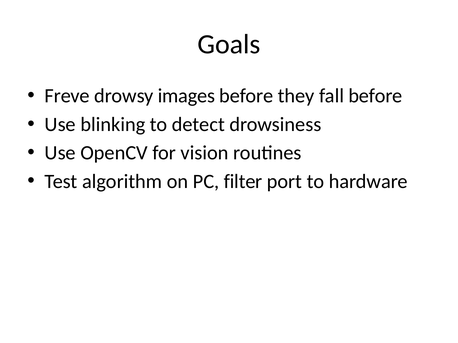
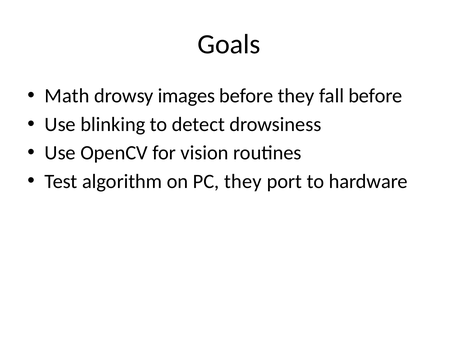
Freve: Freve -> Math
PC filter: filter -> they
